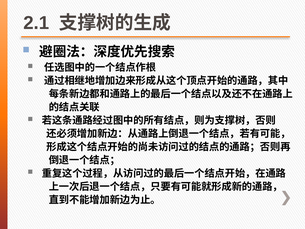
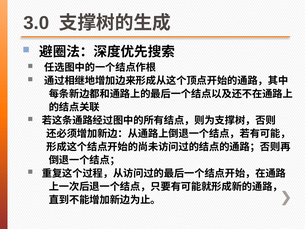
2.1: 2.1 -> 3.0
